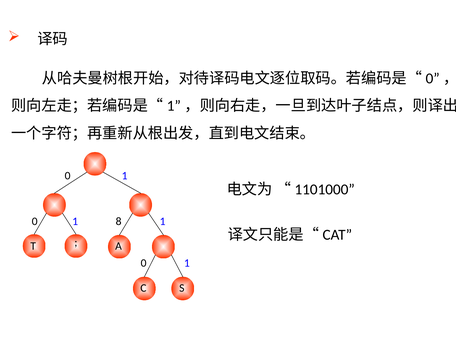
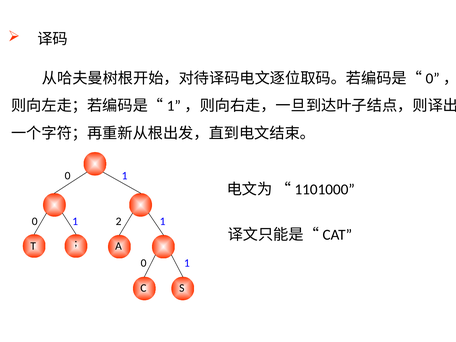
8: 8 -> 2
